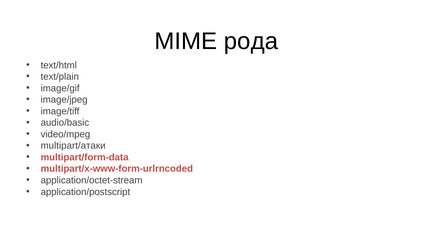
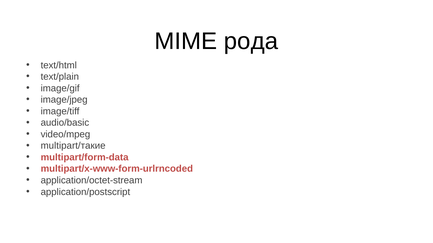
multipart/атаки: multipart/атаки -> multipart/такие
